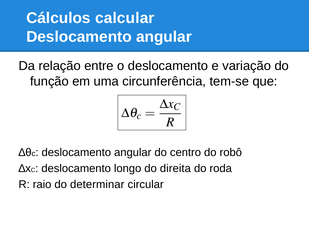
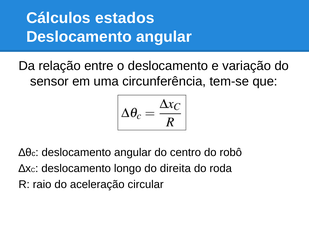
calcular: calcular -> estados
função: função -> sensor
determinar: determinar -> aceleração
